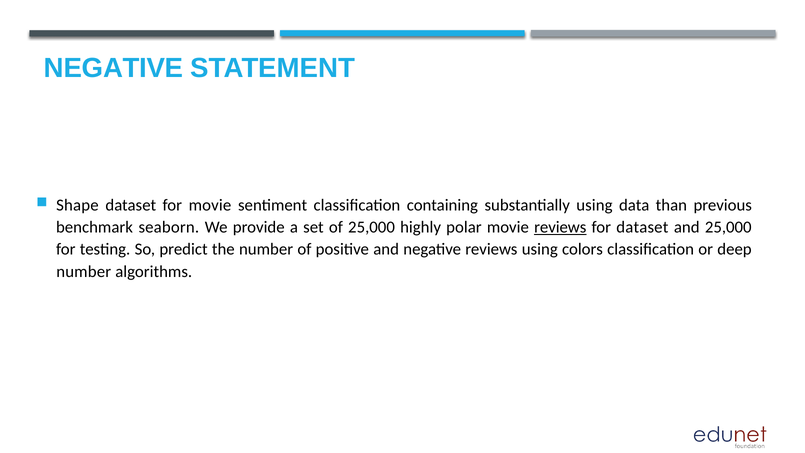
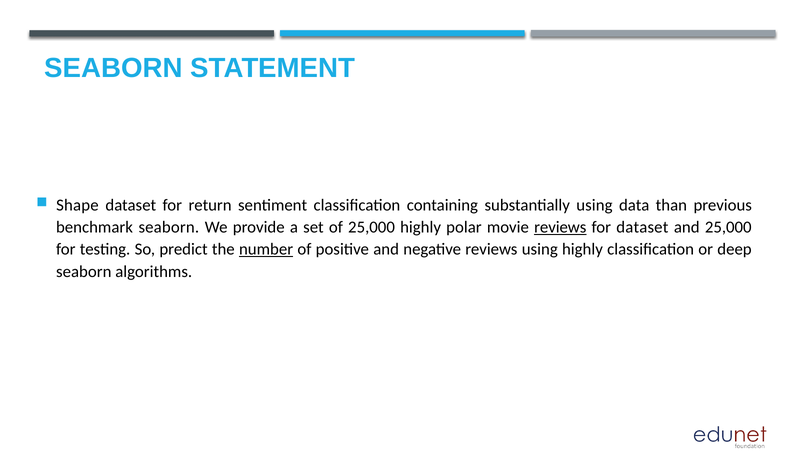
NEGATIVE at (114, 68): NEGATIVE -> SEABORN
for movie: movie -> return
number at (266, 249) underline: none -> present
using colors: colors -> highly
number at (84, 271): number -> seaborn
